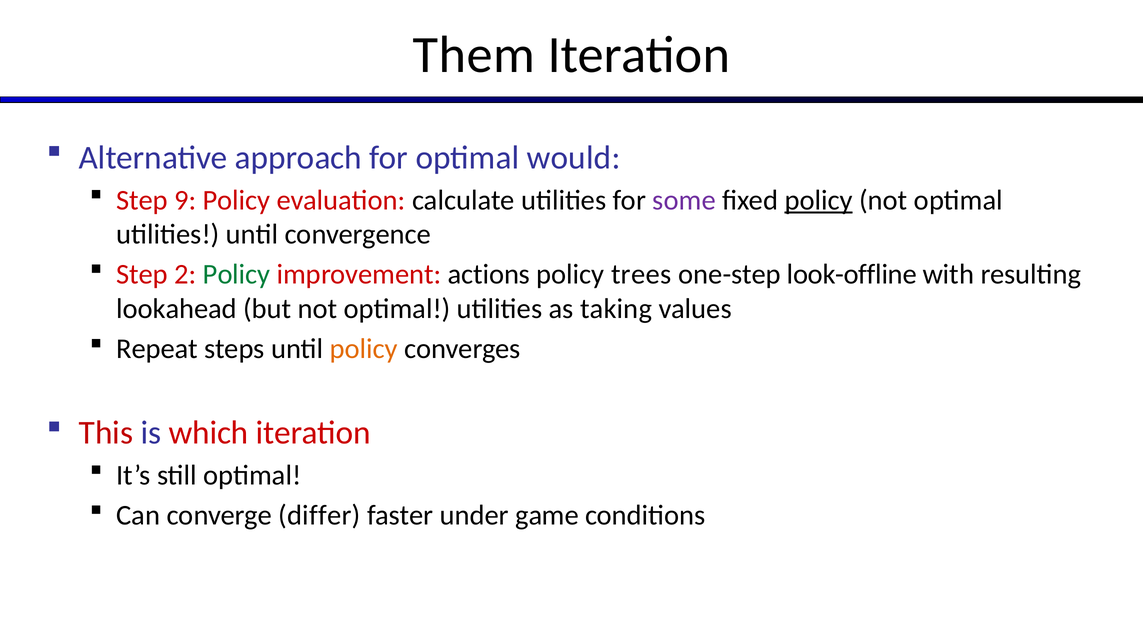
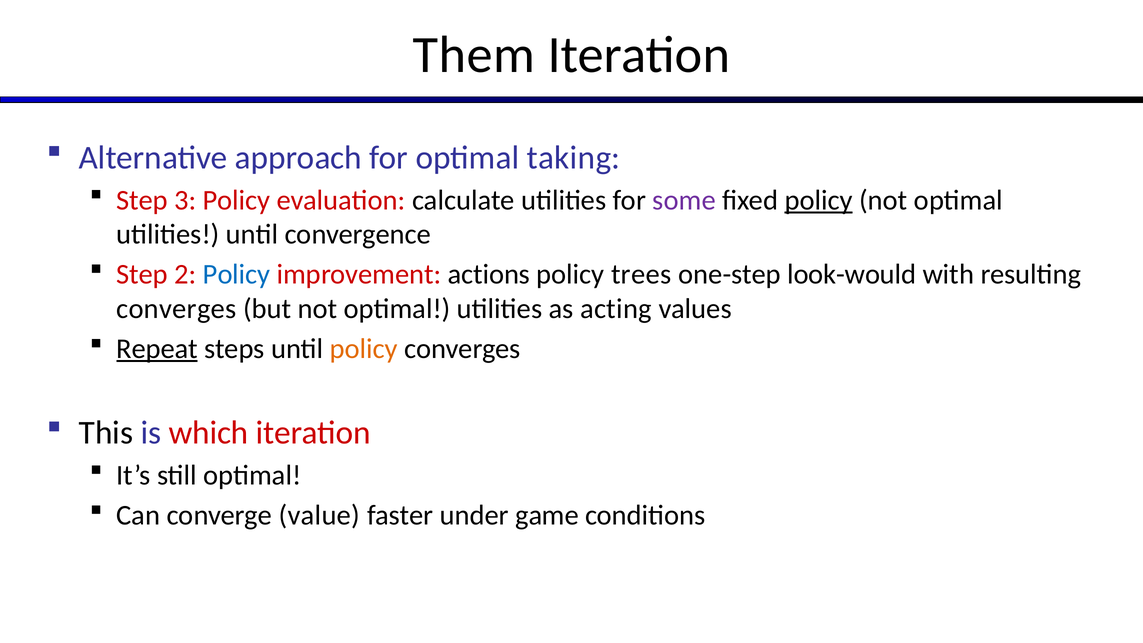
would: would -> taking
9: 9 -> 3
Policy at (237, 274) colour: green -> blue
look-offline: look-offline -> look-would
lookahead at (177, 309): lookahead -> converges
taking: taking -> acting
Repeat underline: none -> present
This colour: red -> black
differ: differ -> value
